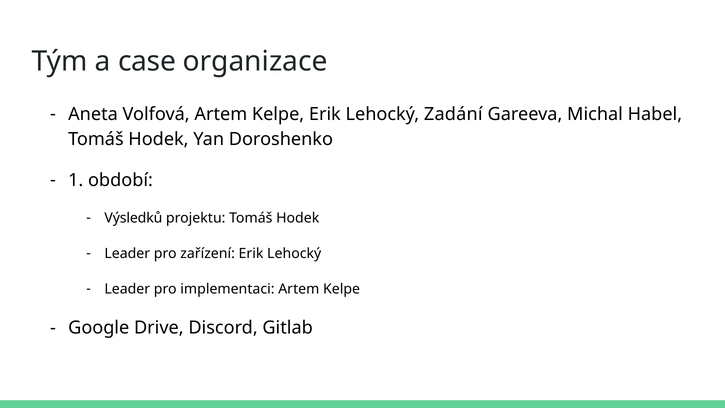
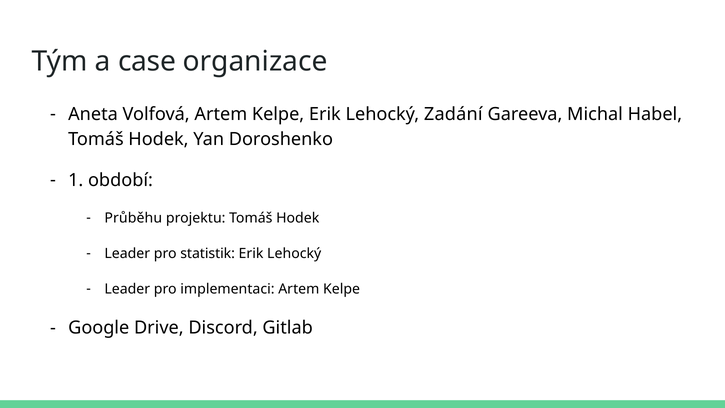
Výsledků: Výsledků -> Průběhu
zařízení: zařízení -> statistik
